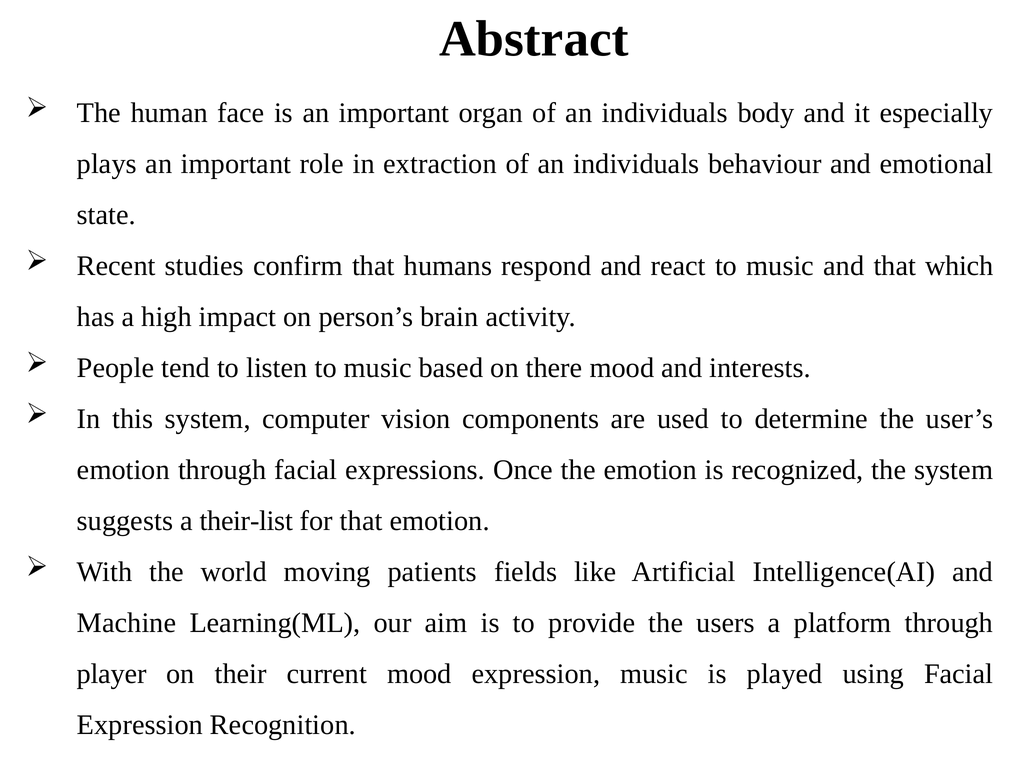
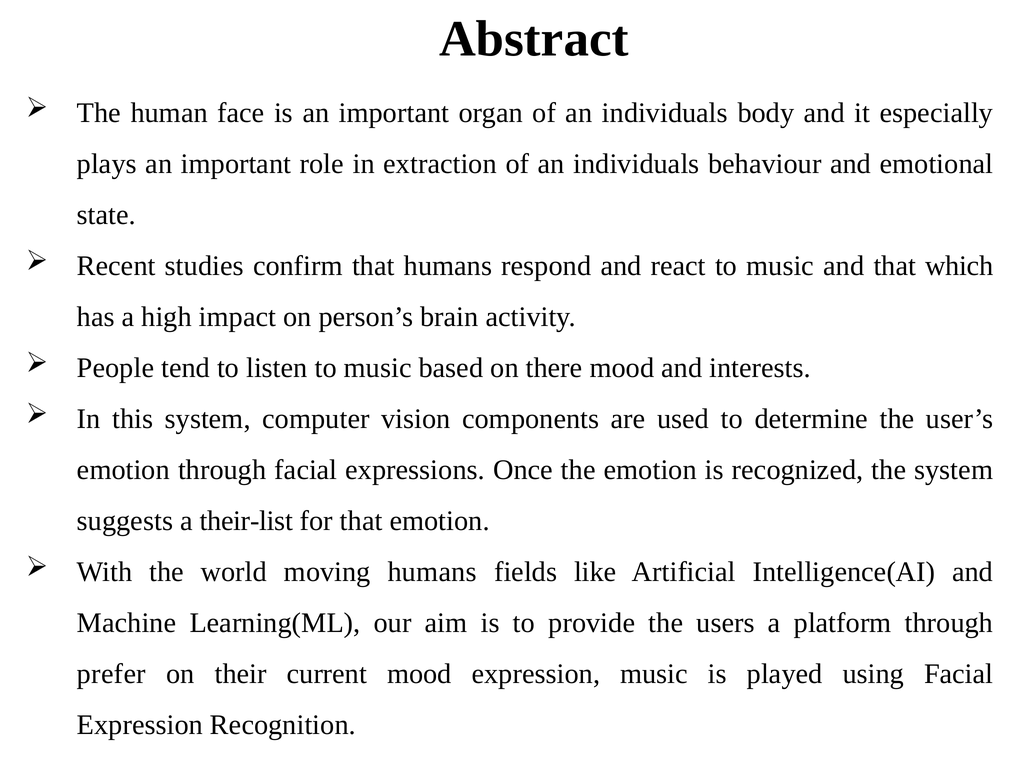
moving patients: patients -> humans
player: player -> prefer
